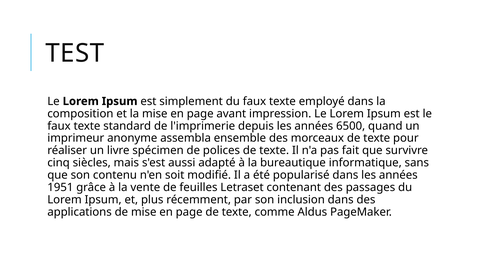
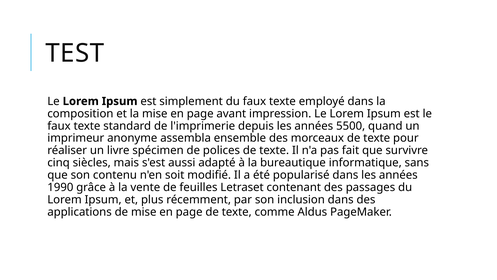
6500: 6500 -> 5500
1951: 1951 -> 1990
